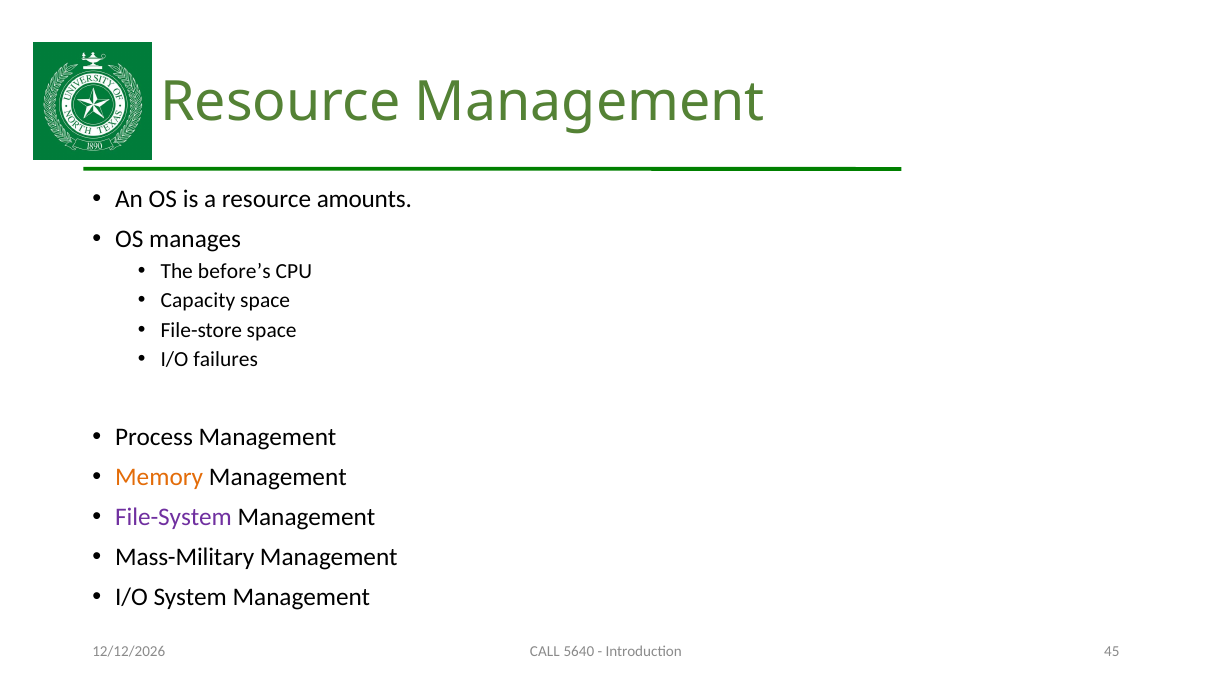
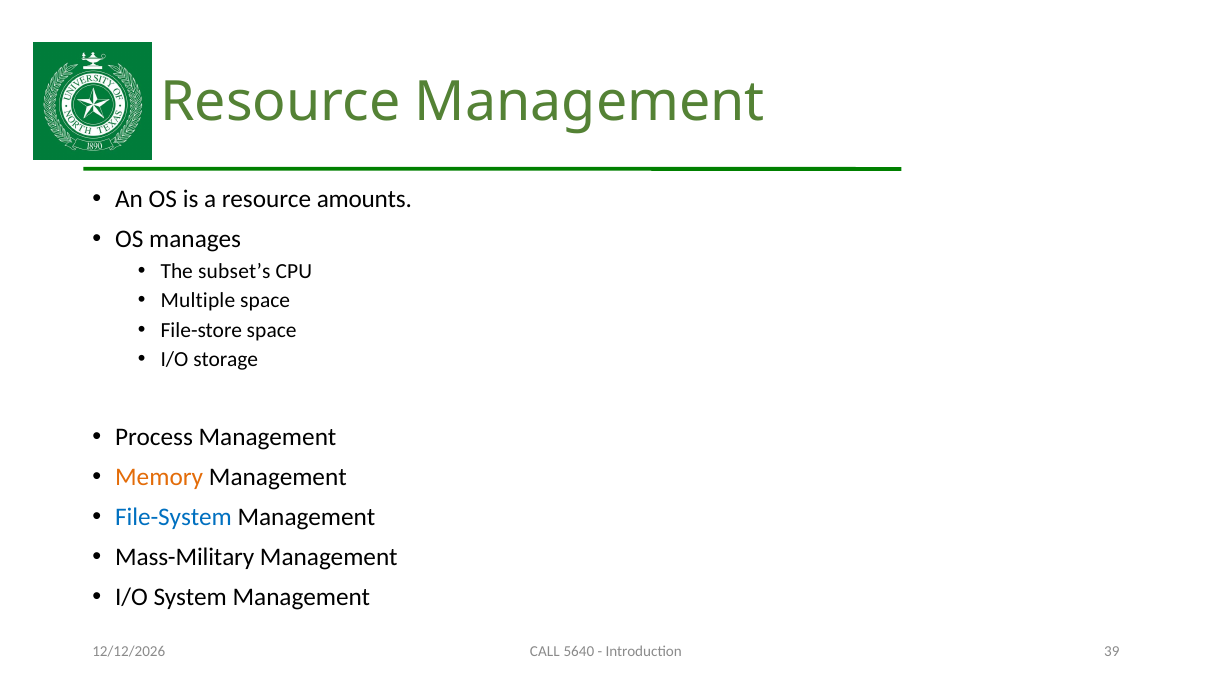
before’s: before’s -> subset’s
Capacity: Capacity -> Multiple
failures: failures -> storage
File-System colour: purple -> blue
45: 45 -> 39
